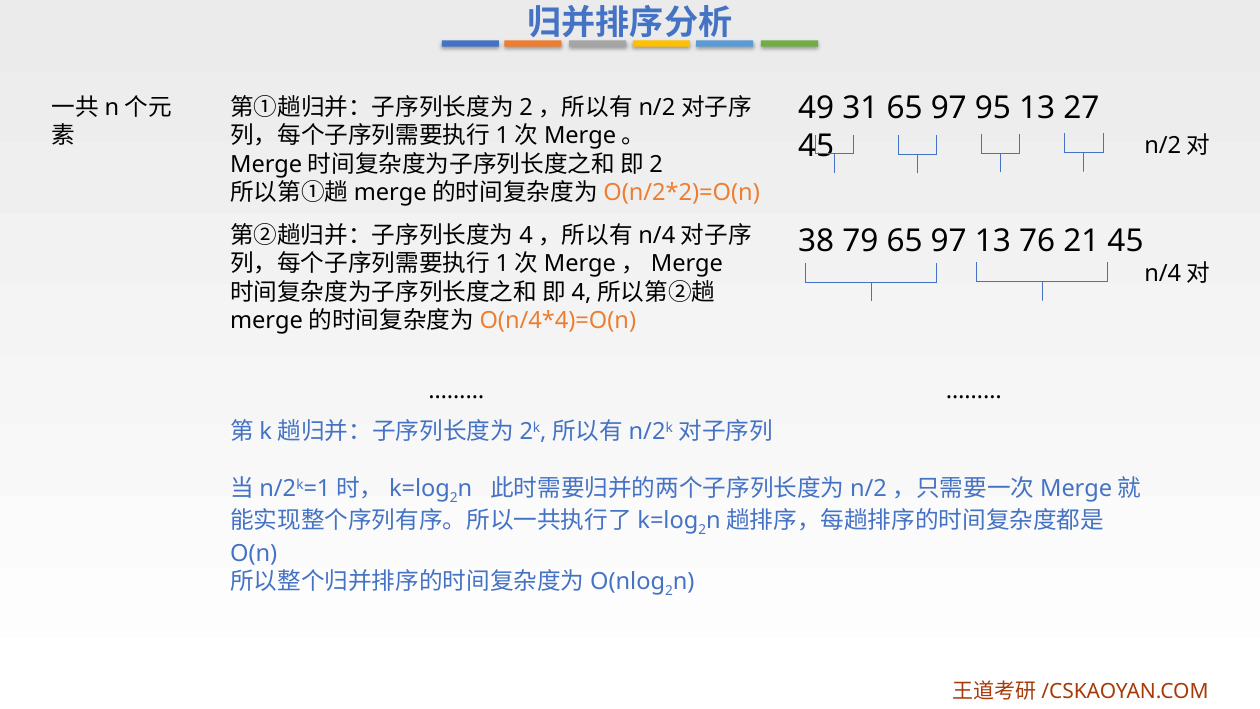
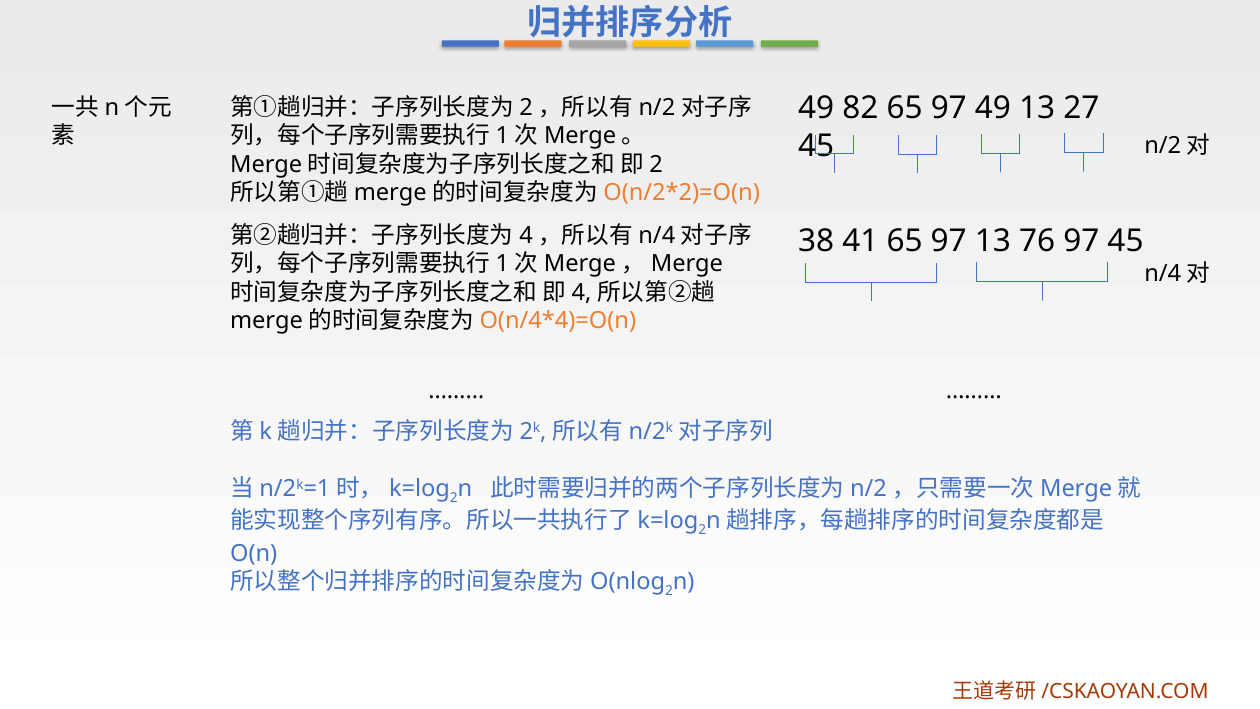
31: 31 -> 82
97 95: 95 -> 49
79: 79 -> 41
76 21: 21 -> 97
